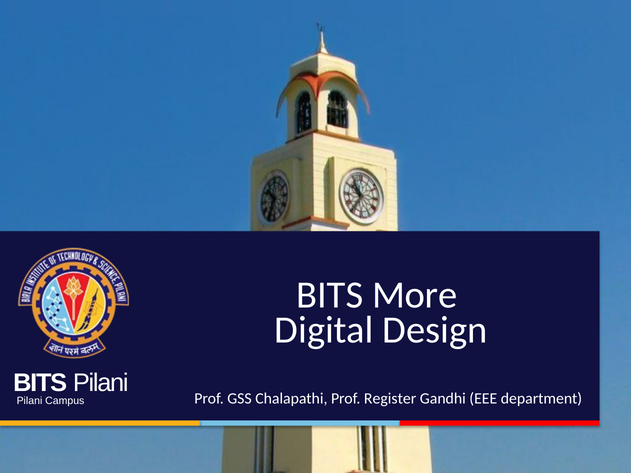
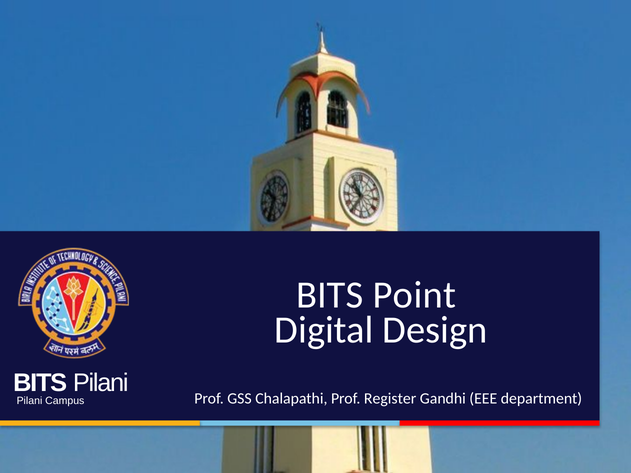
More: More -> Point
